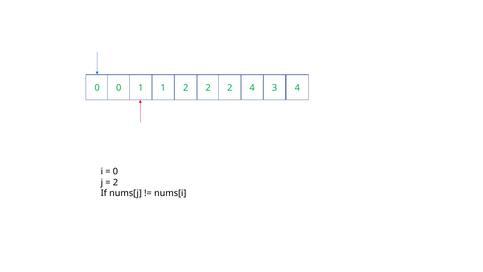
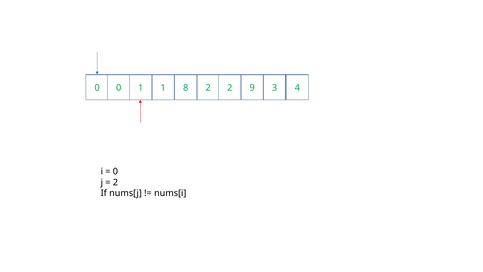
1 2: 2 -> 8
2 4: 4 -> 9
